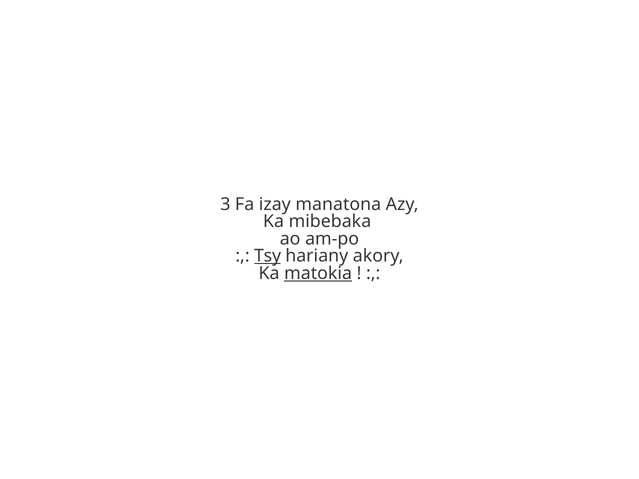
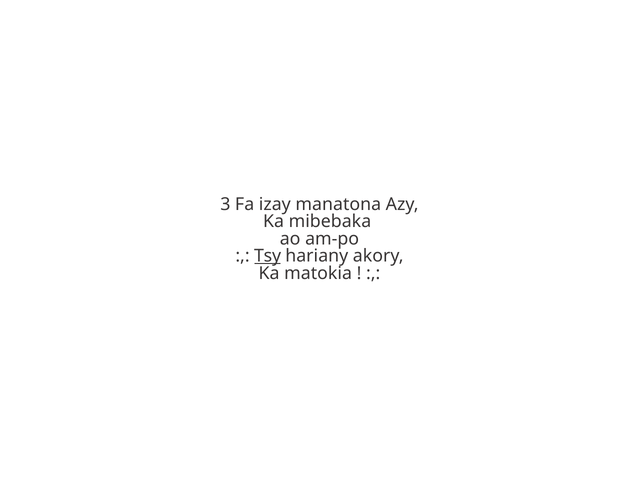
matokia underline: present -> none
